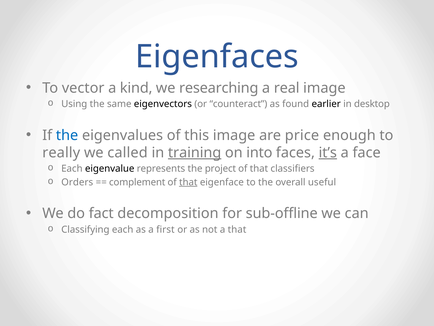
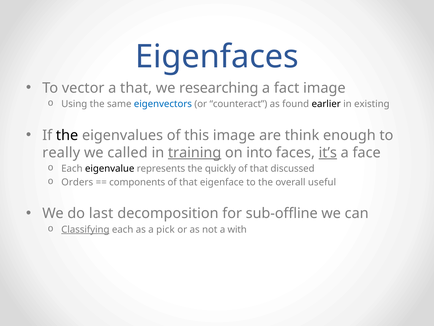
a kind: kind -> that
real: real -> fact
eigenvectors colour: black -> blue
desktop: desktop -> existing
the at (67, 135) colour: blue -> black
price: price -> think
project: project -> quickly
classifiers: classifiers -> discussed
complement: complement -> components
that at (188, 182) underline: present -> none
fact: fact -> last
Classifying underline: none -> present
first: first -> pick
a that: that -> with
